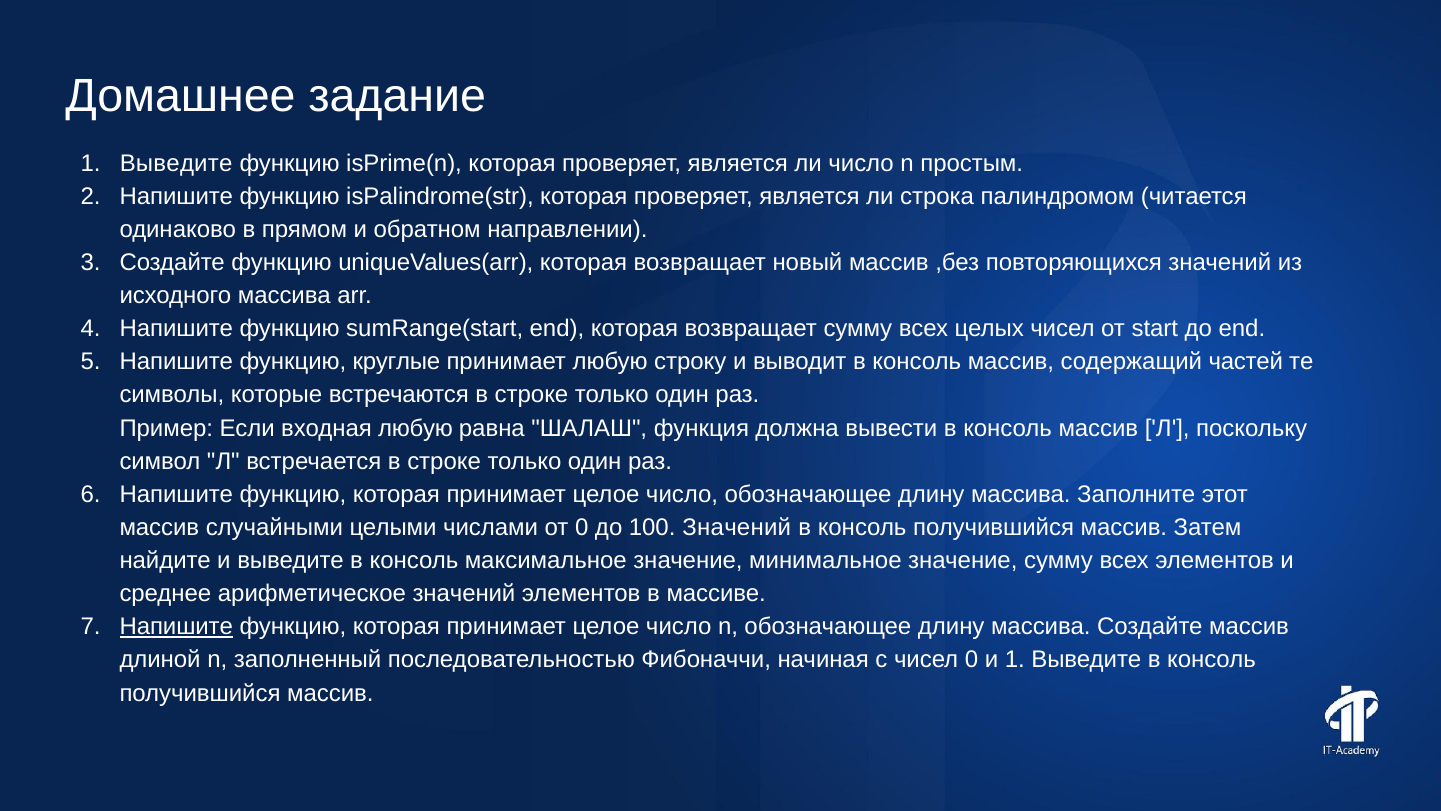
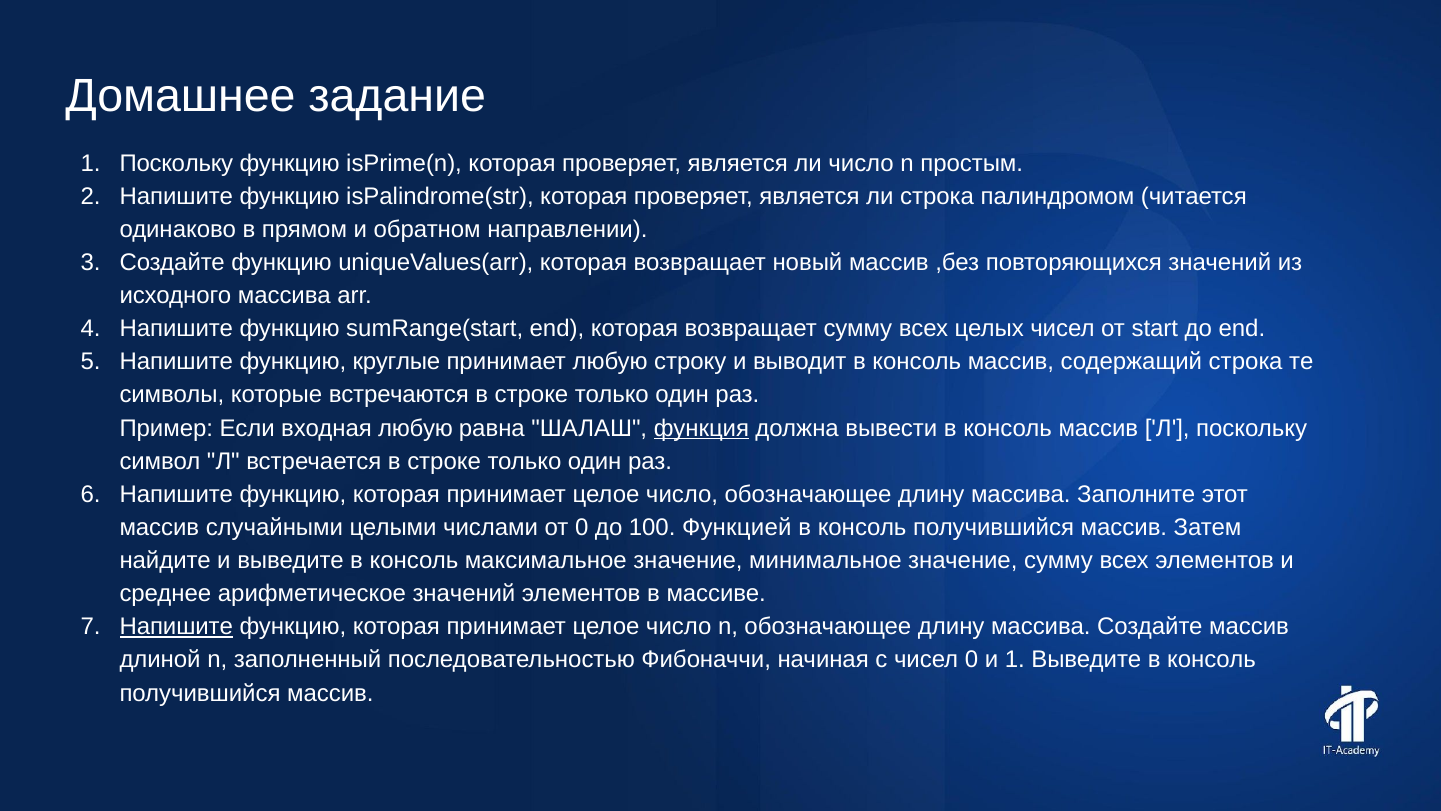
Выведите at (176, 163): Выведите -> Поскольку
содержащий частей: частей -> строка
функция underline: none -> present
100 Значений: Значений -> Функцией
